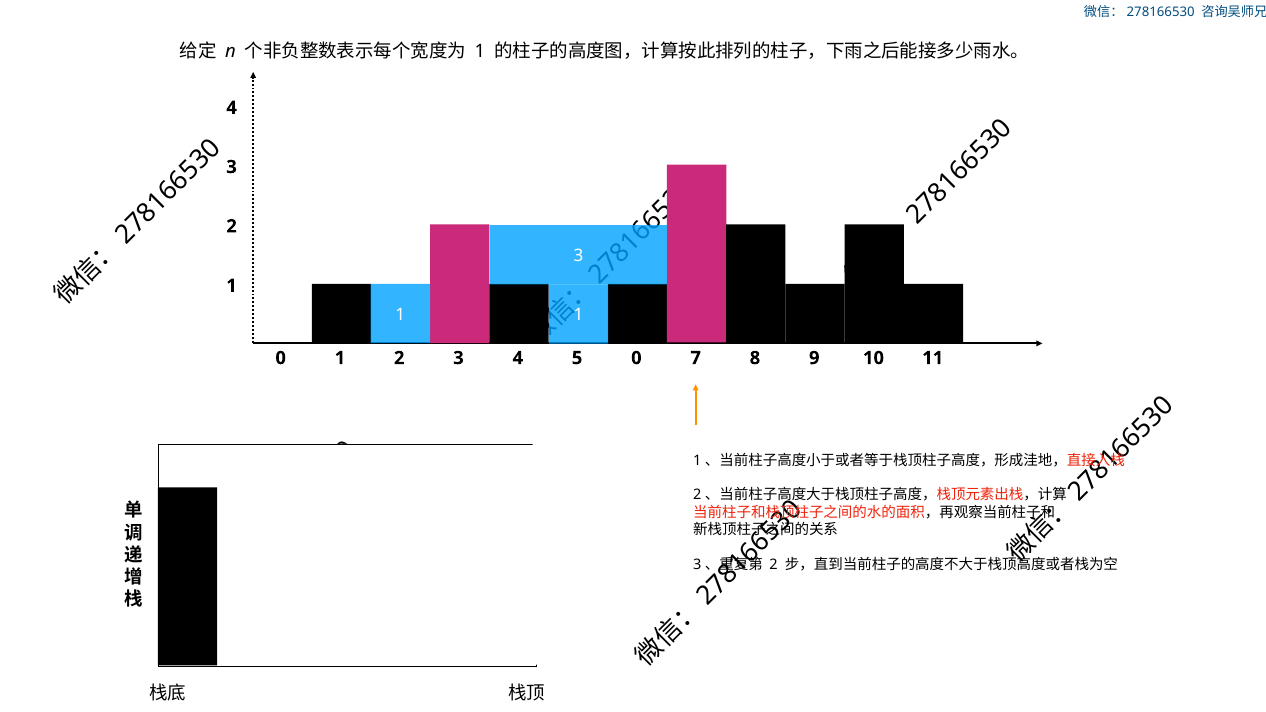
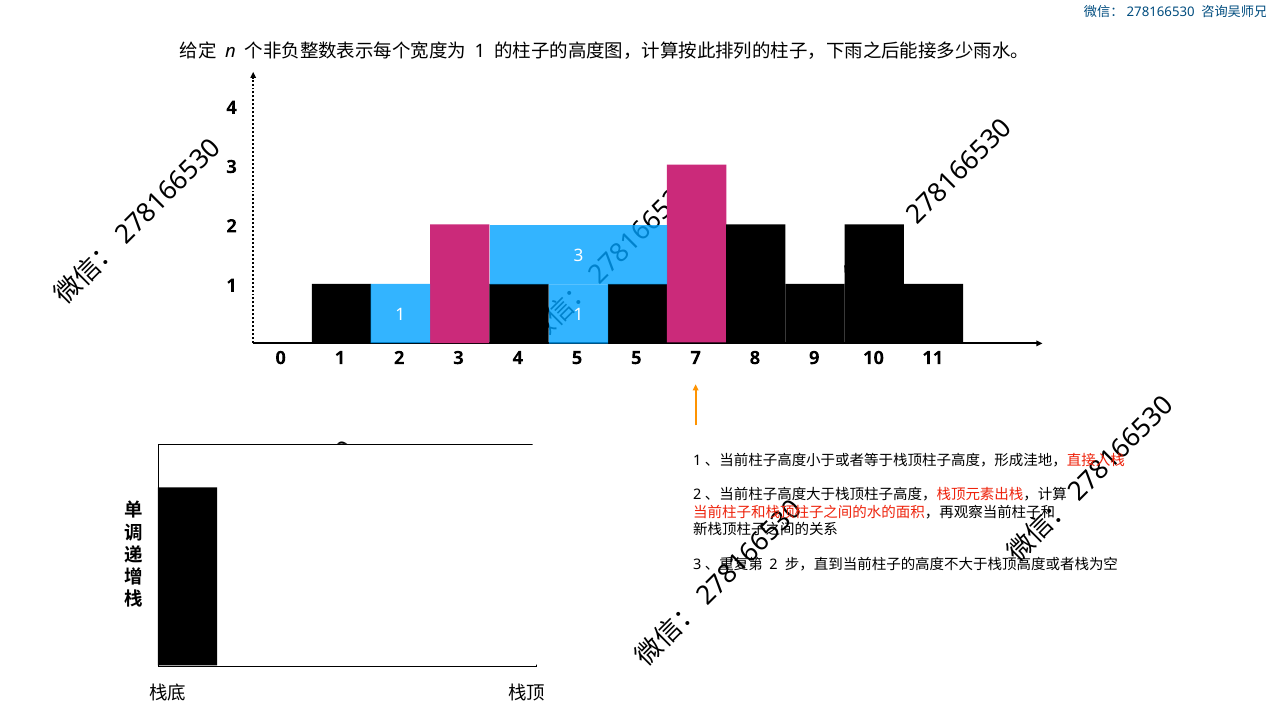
5 0: 0 -> 5
